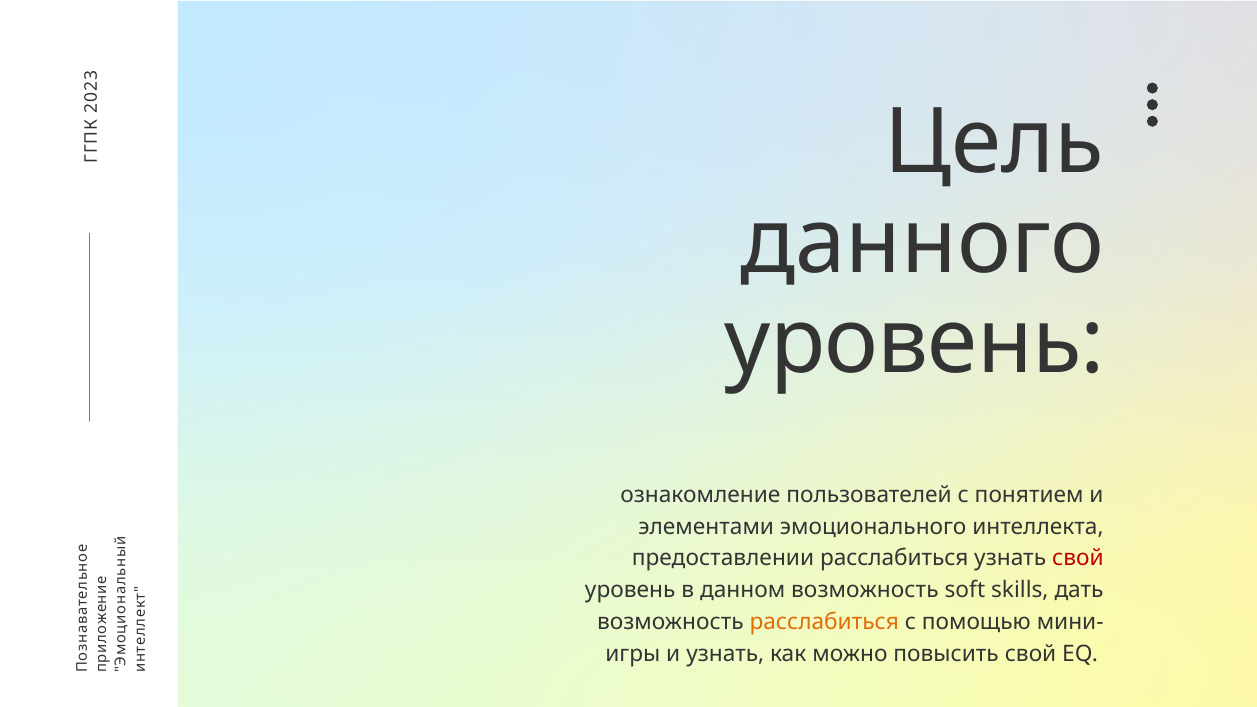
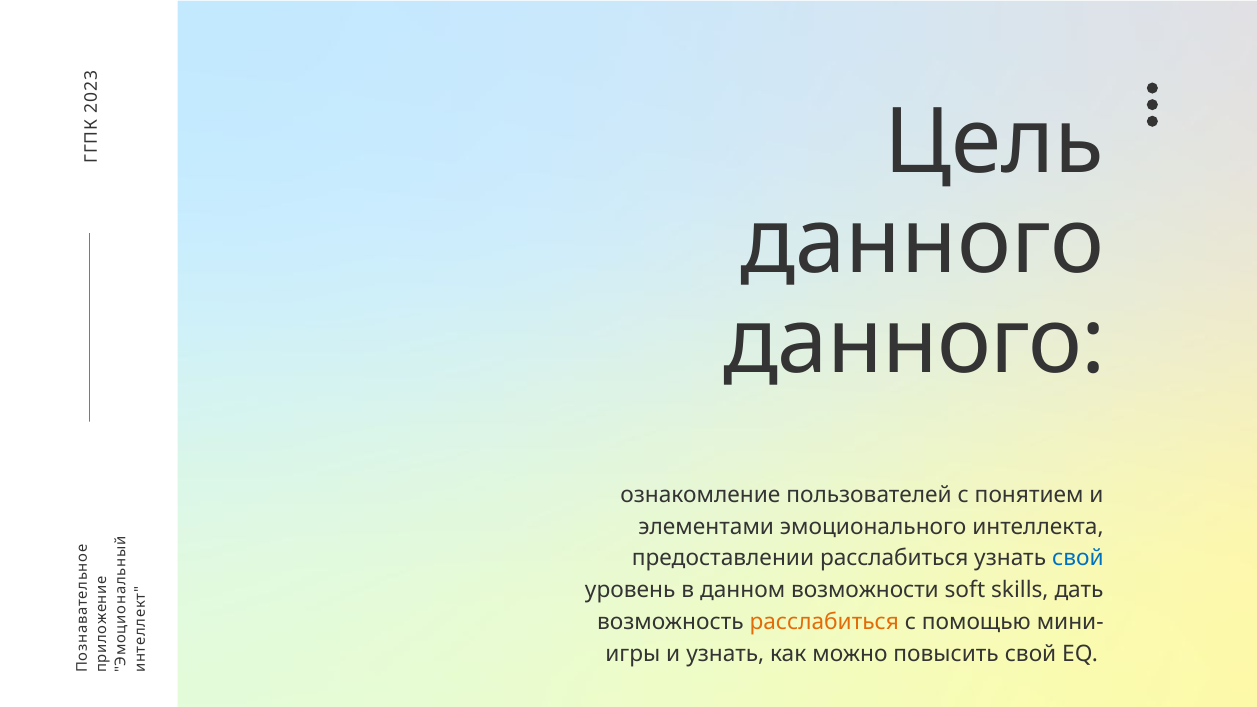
уровень at (915, 342): уровень -> данного
свой at (1078, 559) colour: red -> blue
данном возможность: возможность -> возможности
